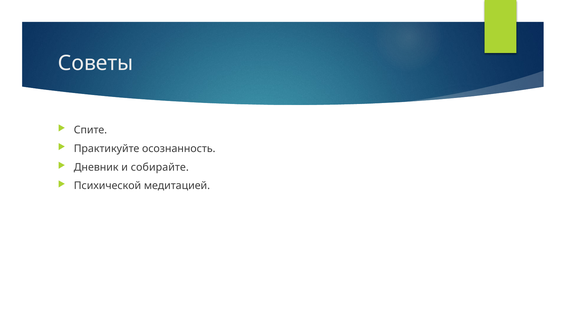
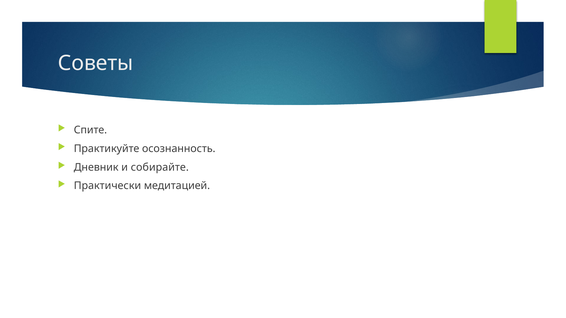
Психической: Психической -> Практически
